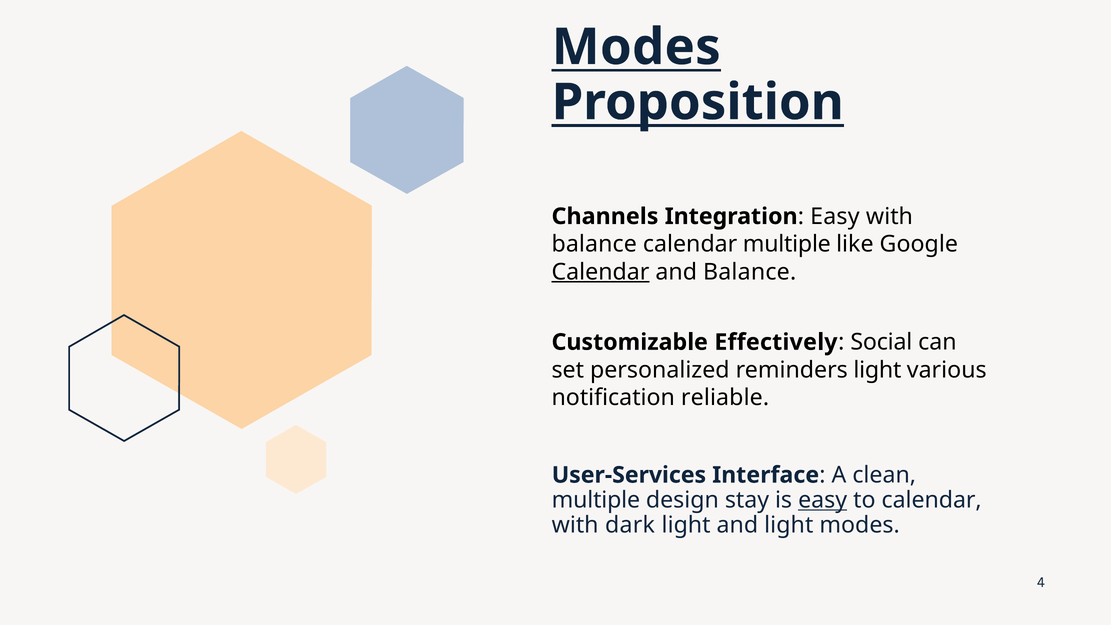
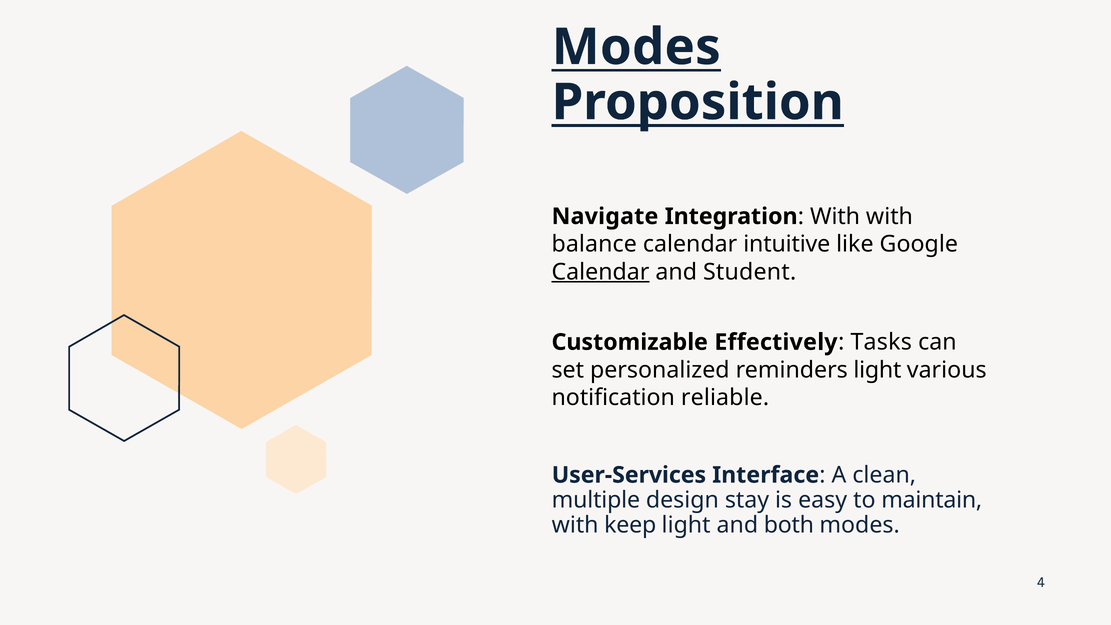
Channels: Channels -> Navigate
Easy at (835, 216): Easy -> With
calendar multiple: multiple -> intuitive
and Balance: Balance -> Student
Social: Social -> Tasks
easy at (823, 500) underline: present -> none
to calendar: calendar -> maintain
dark: dark -> keep
and light: light -> both
